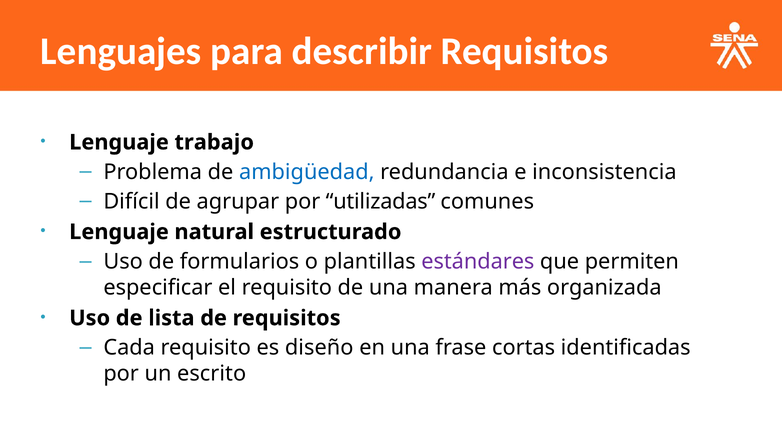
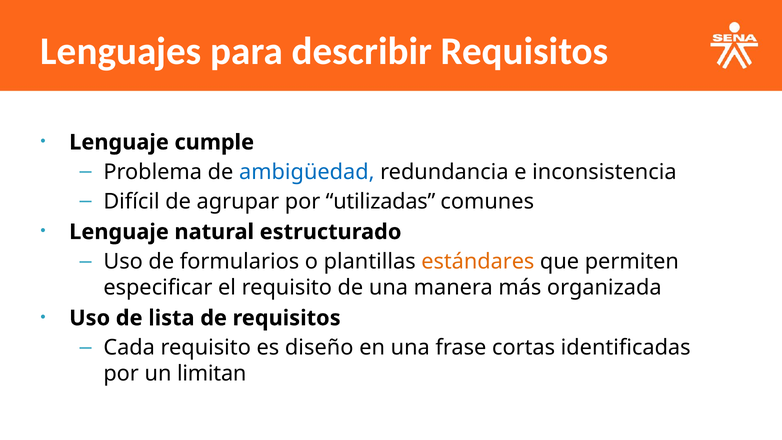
trabajo: trabajo -> cumple
estándares colour: purple -> orange
escrito: escrito -> limitan
